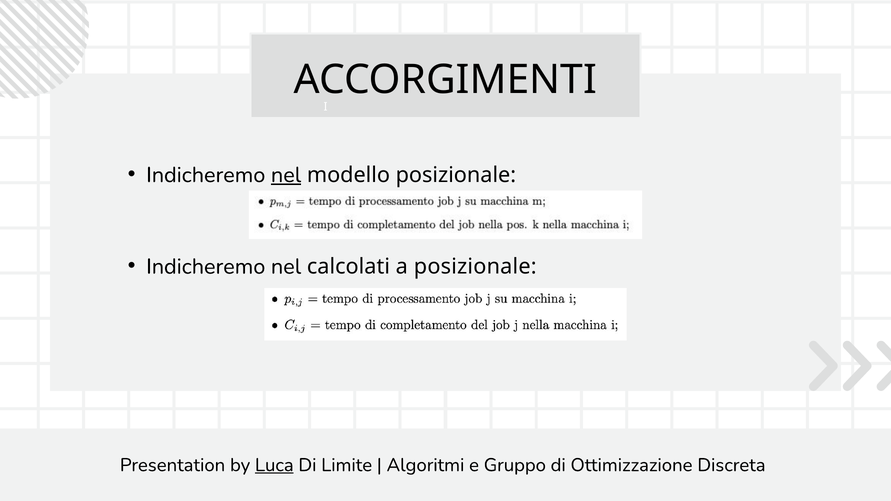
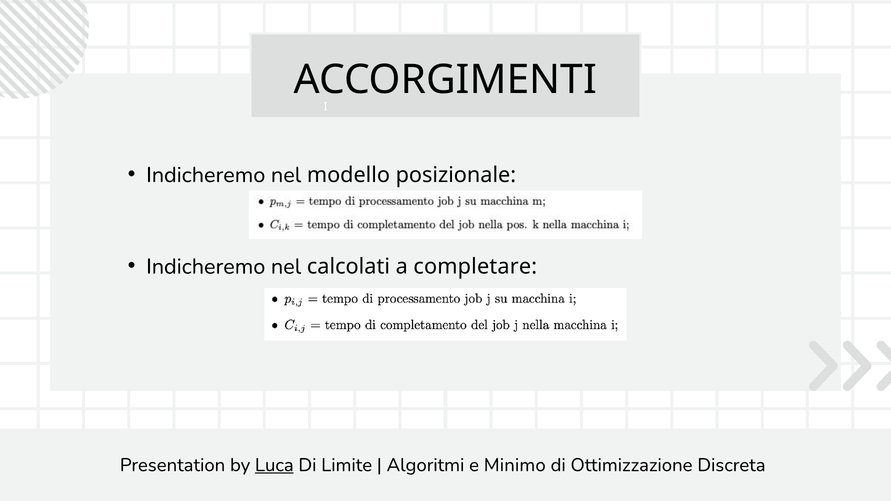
nel at (286, 175) underline: present -> none
a posizionale: posizionale -> completare
Gruppo: Gruppo -> Minimo
